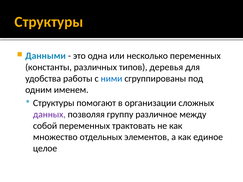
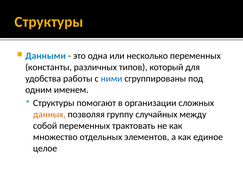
деревья: деревья -> который
данных colour: purple -> orange
различное: различное -> случайных
